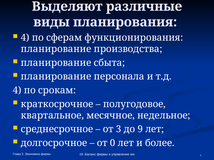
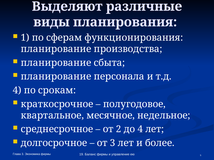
4 at (25, 38): 4 -> 1
от 3: 3 -> 2
до 9: 9 -> 4
от 0: 0 -> 3
